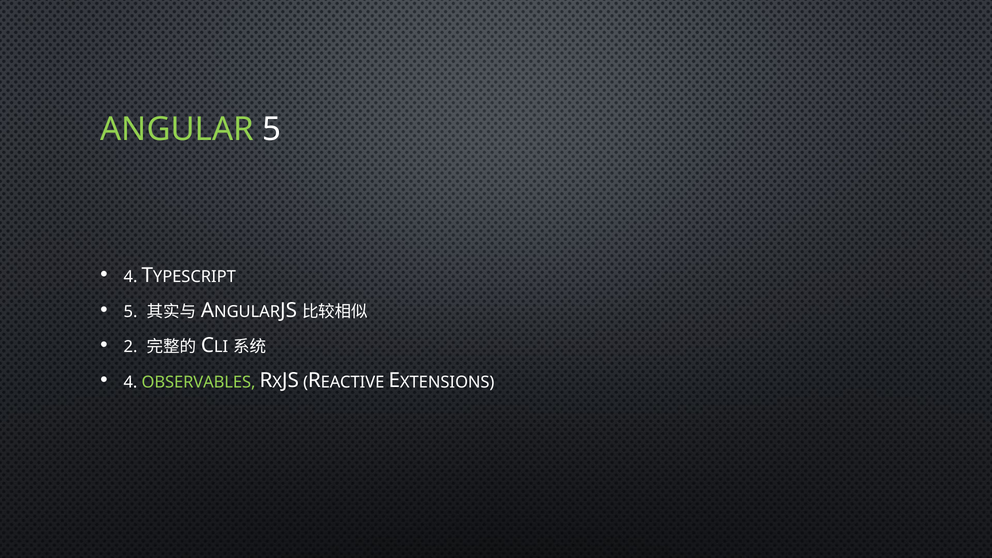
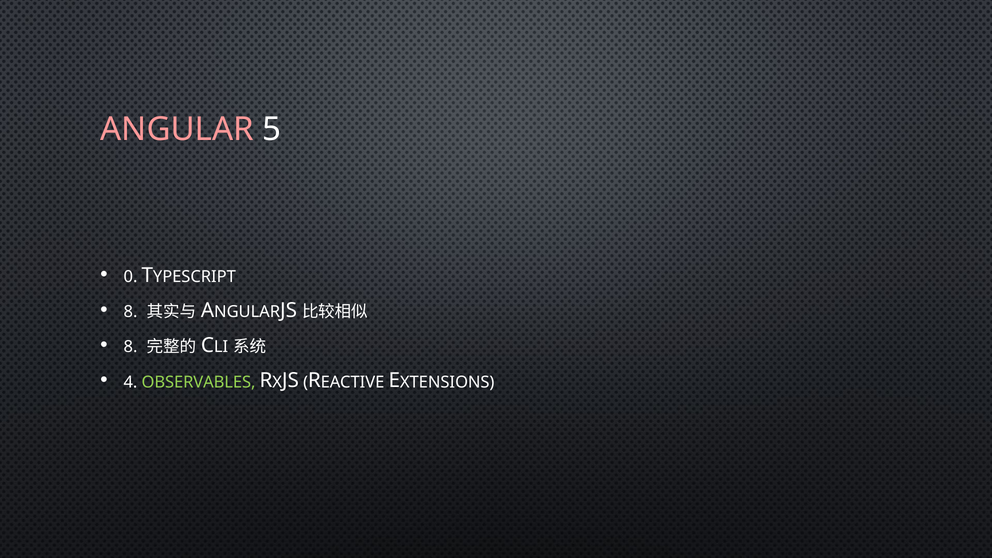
ANGULAR colour: light green -> pink
4 at (131, 277): 4 -> 0
5 at (131, 312): 5 -> 8
2 at (131, 347): 2 -> 8
